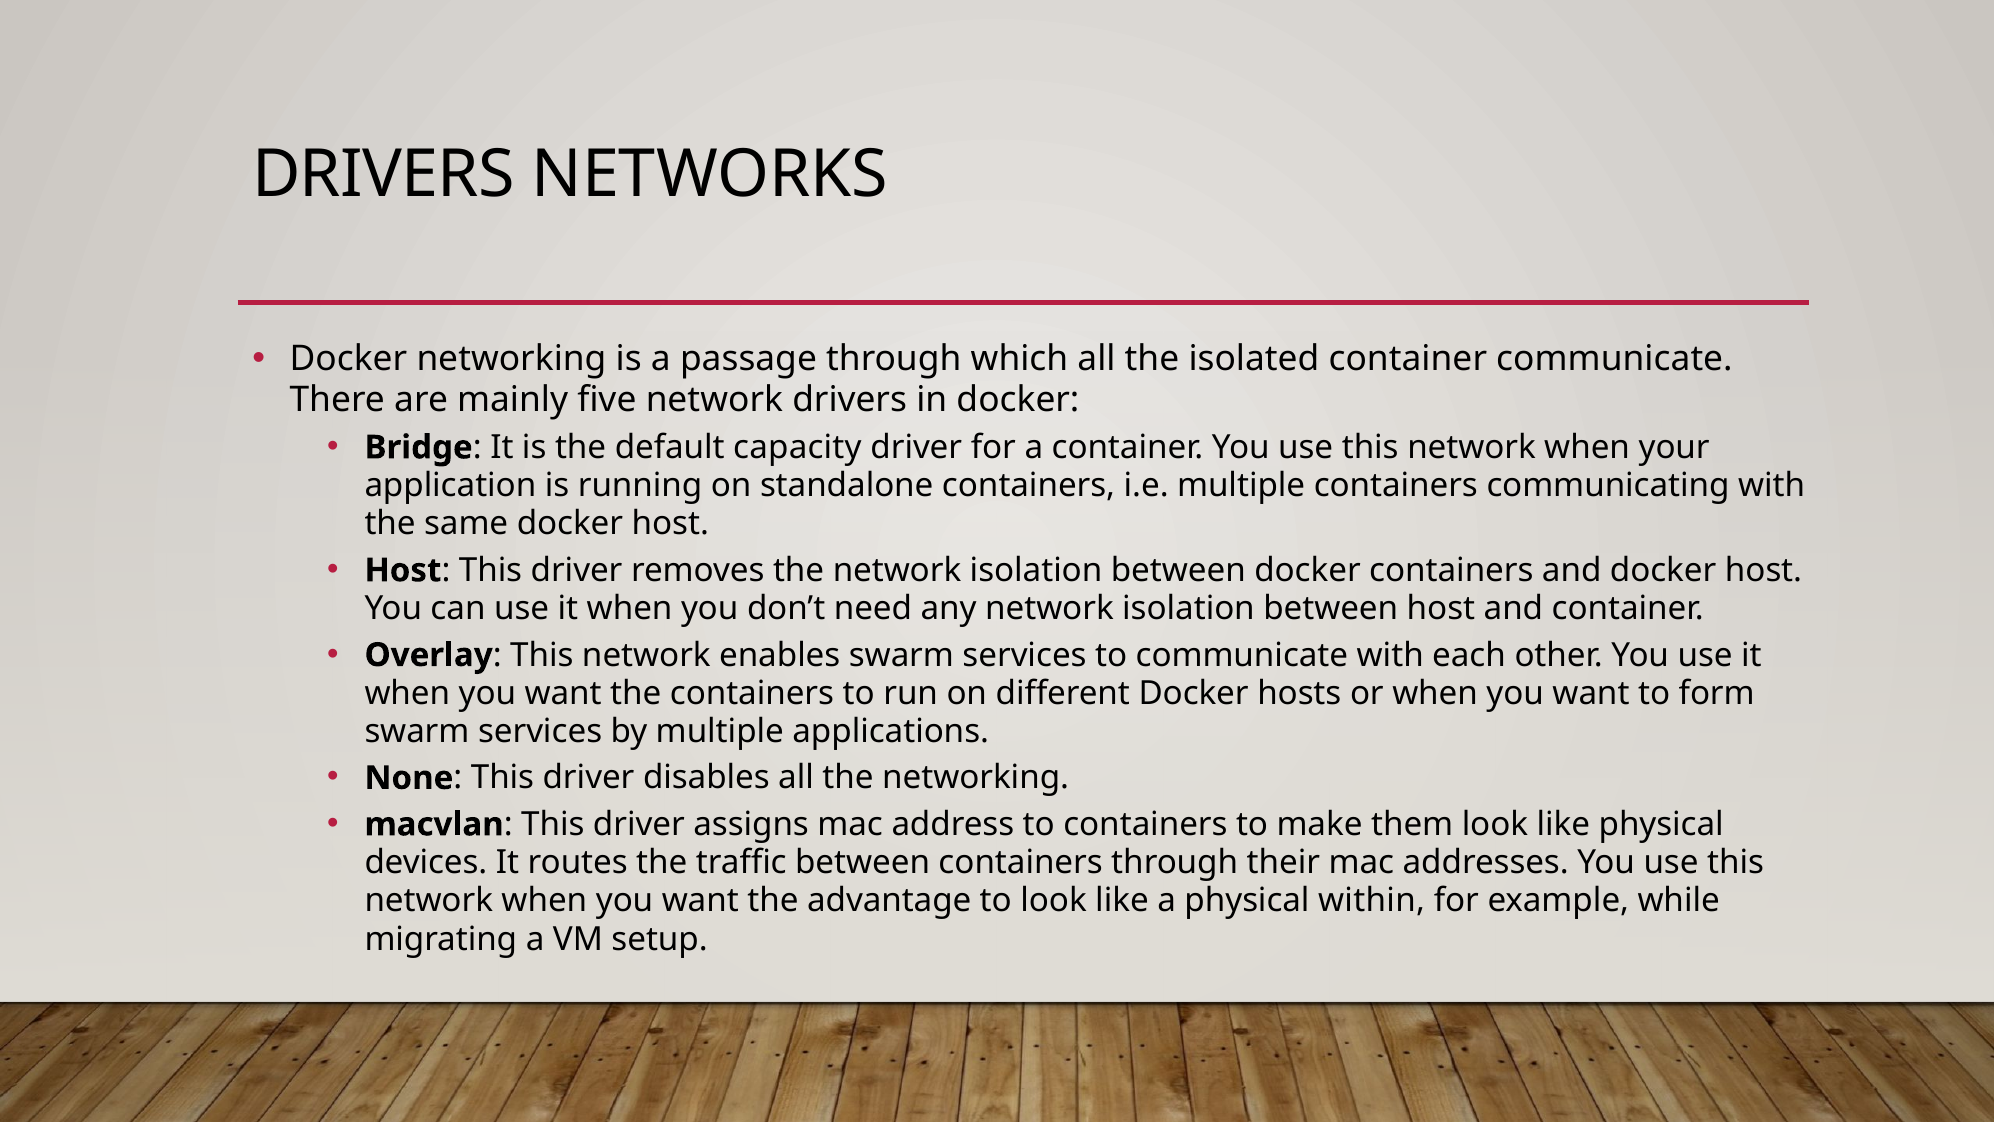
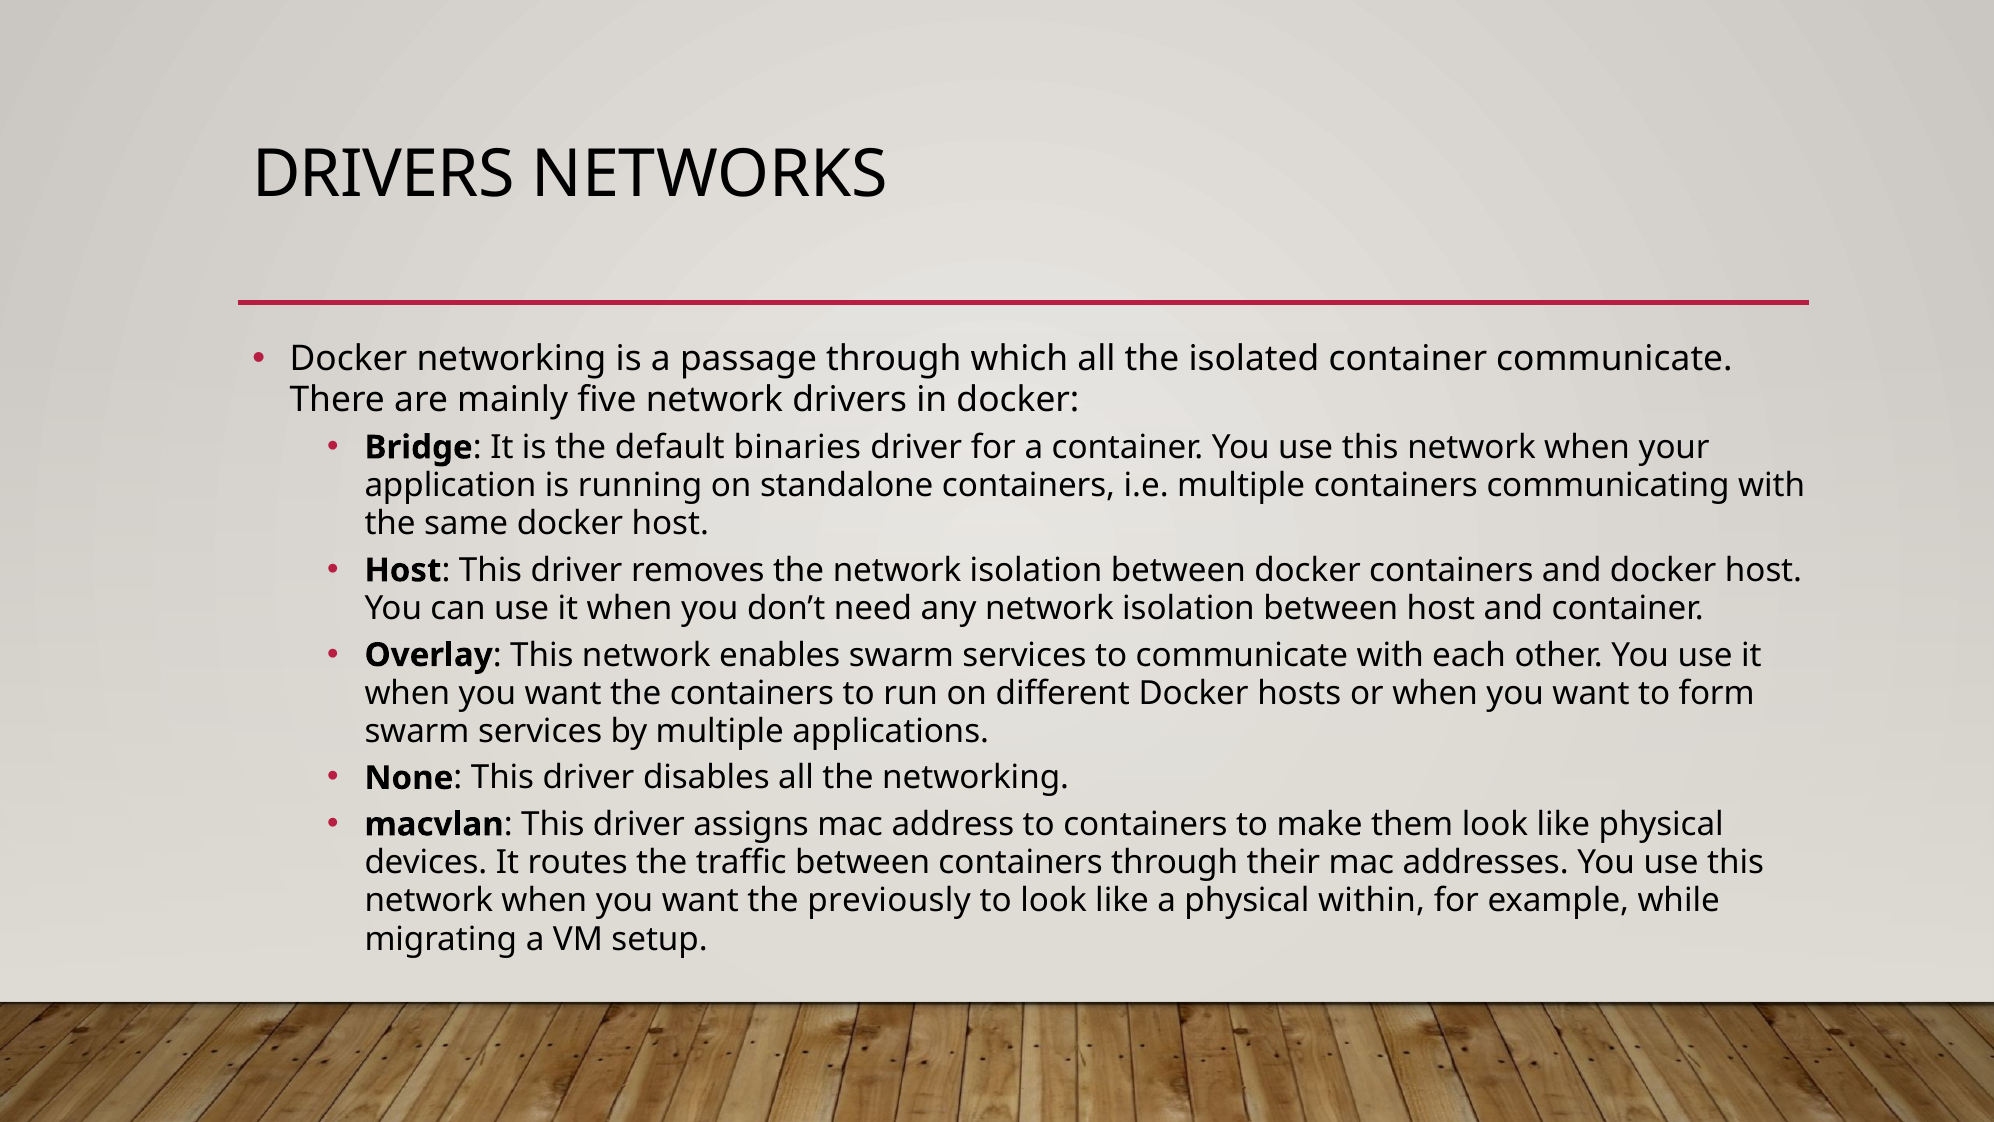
capacity: capacity -> binaries
advantage: advantage -> previously
